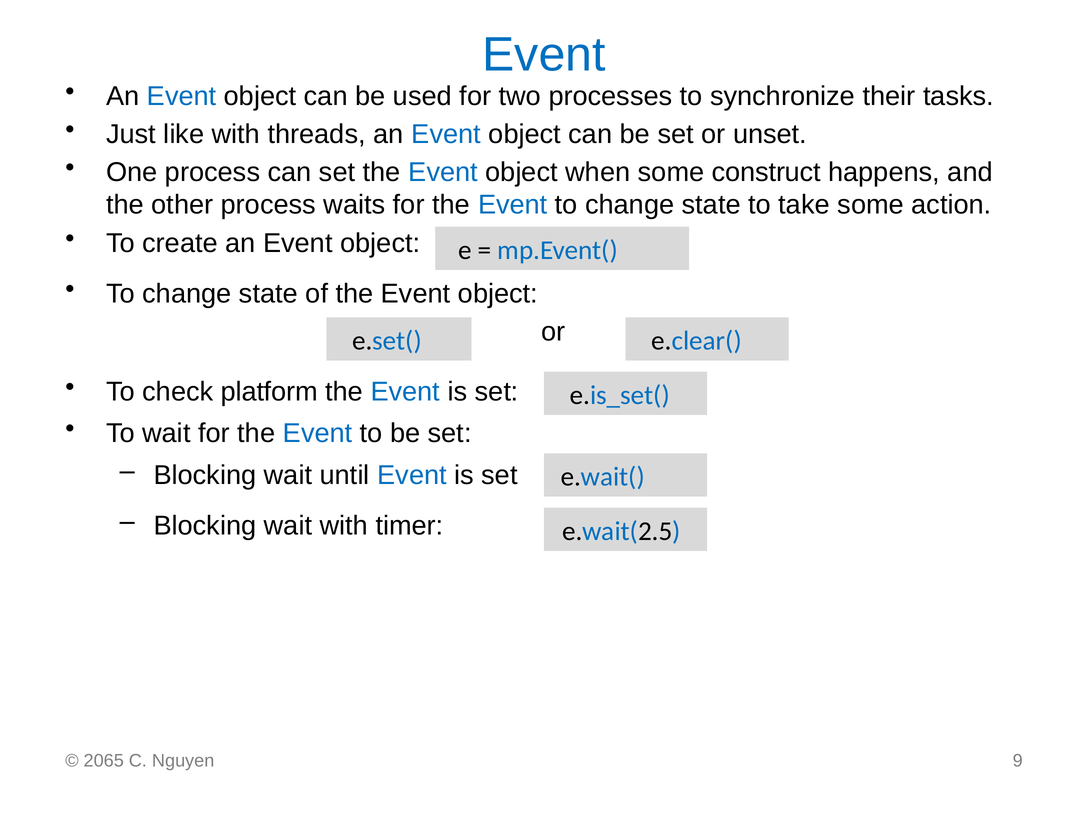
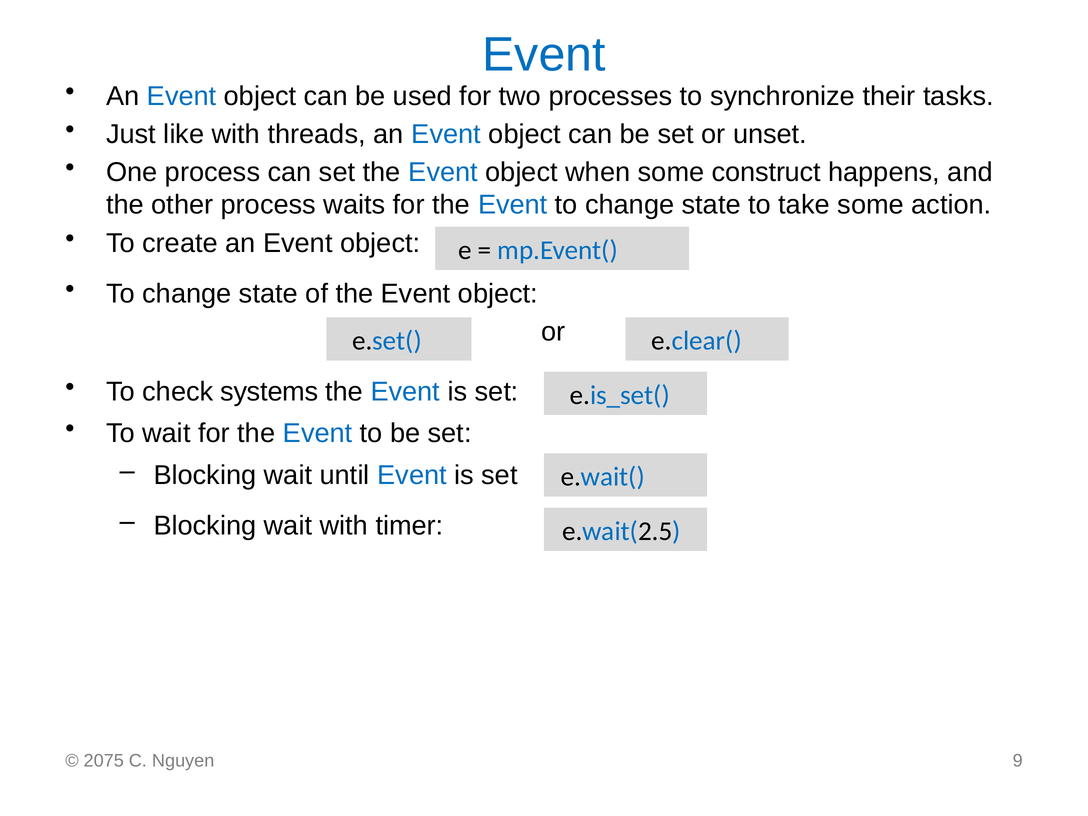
platform: platform -> systems
2065: 2065 -> 2075
